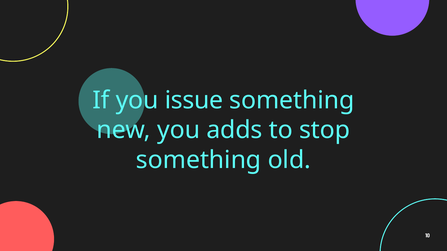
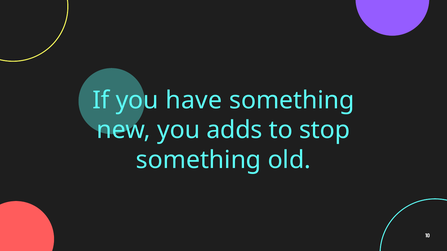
issue: issue -> have
